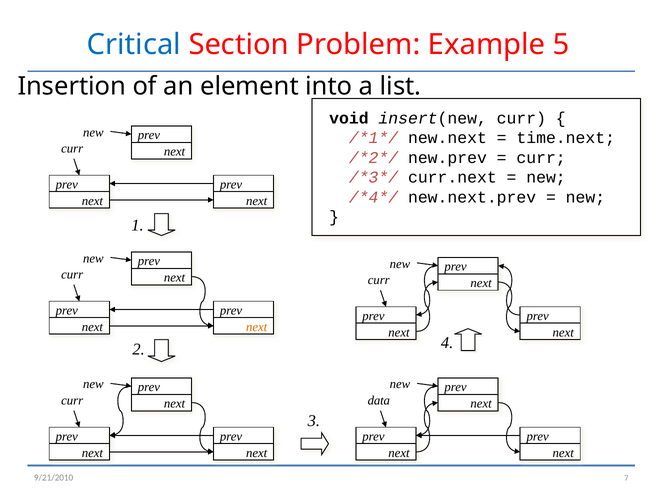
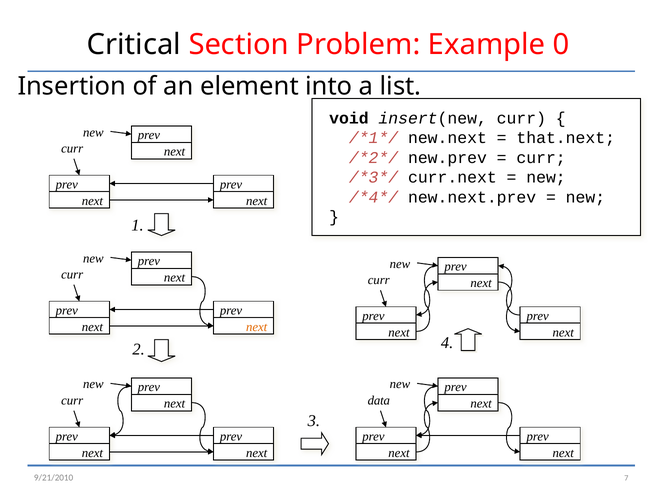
Critical colour: blue -> black
5: 5 -> 0
time.next: time.next -> that.next
